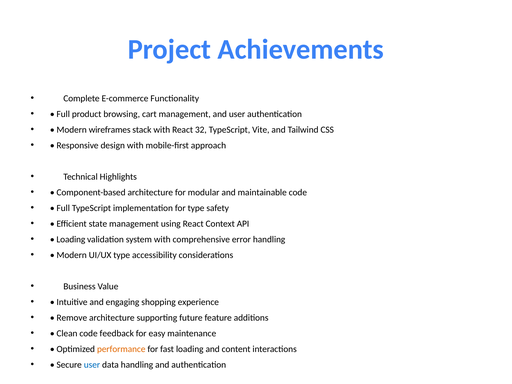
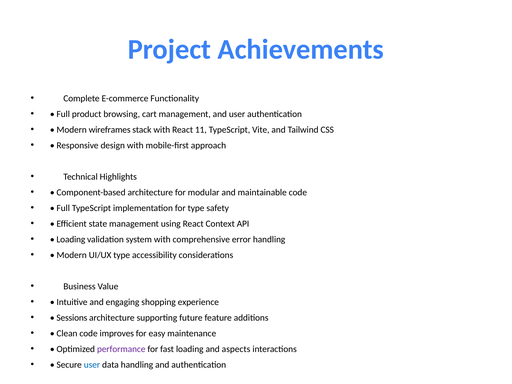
32: 32 -> 11
Remove: Remove -> Sessions
feedback: feedback -> improves
performance colour: orange -> purple
content: content -> aspects
